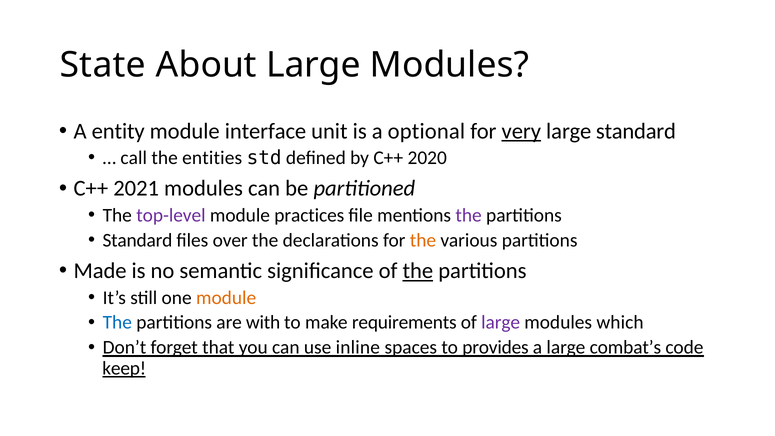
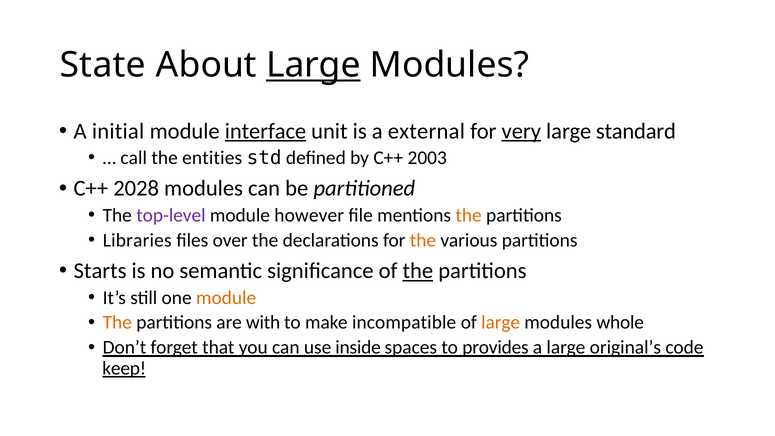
Large at (313, 65) underline: none -> present
entity: entity -> initial
interface underline: none -> present
optional: optional -> external
2020: 2020 -> 2003
2021: 2021 -> 2028
practices: practices -> however
the at (469, 215) colour: purple -> orange
Standard at (137, 240): Standard -> Libraries
Made: Made -> Starts
The at (117, 323) colour: blue -> orange
requirements: requirements -> incompatible
large at (501, 323) colour: purple -> orange
which: which -> whole
inline: inline -> inside
combat’s: combat’s -> original’s
